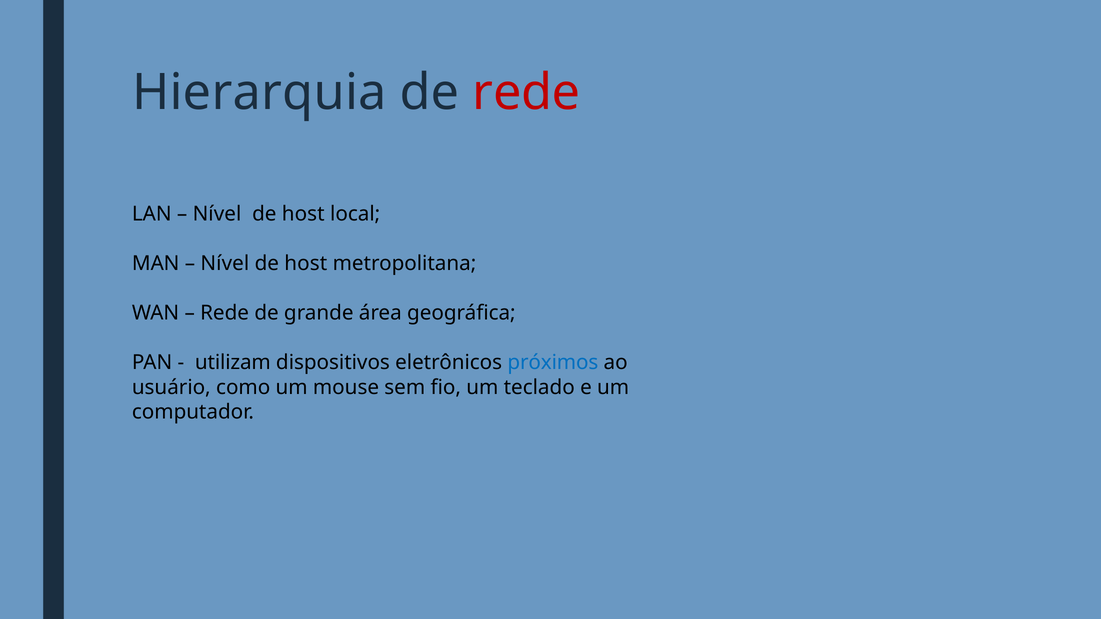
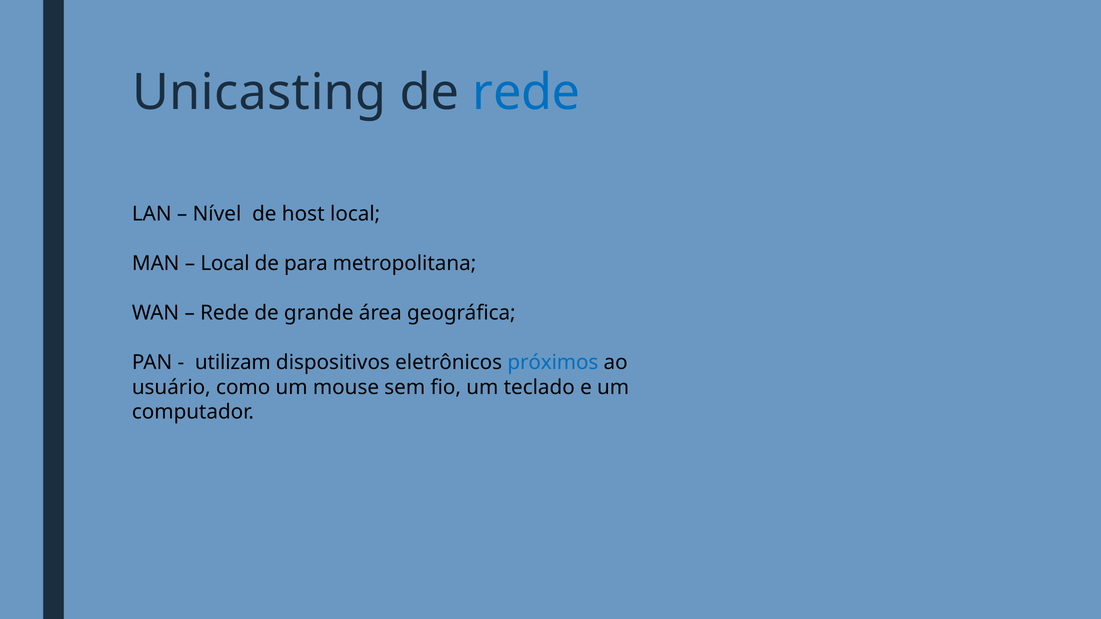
Hierarquia: Hierarquia -> Unicasting
rede at (526, 93) colour: red -> blue
Nível at (225, 264): Nível -> Local
host at (306, 264): host -> para
